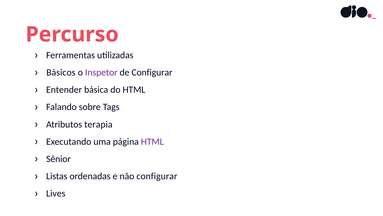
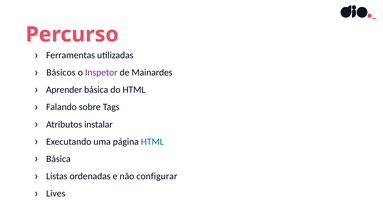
de Configurar: Configurar -> Mainardes
Entender: Entender -> Aprender
terapia: terapia -> instalar
HTML at (152, 141) colour: purple -> blue
Sênior at (58, 158): Sênior -> Básica
